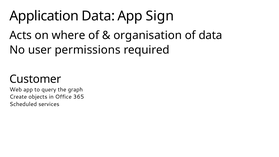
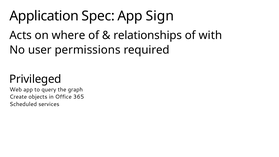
Application Data: Data -> Spec
organisation: organisation -> relationships
of data: data -> with
Customer: Customer -> Privileged
